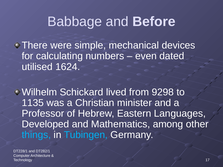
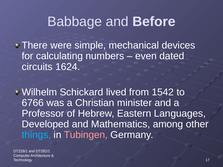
utilised: utilised -> circuits
9298: 9298 -> 1542
1135: 1135 -> 6766
Tubingen colour: light blue -> pink
